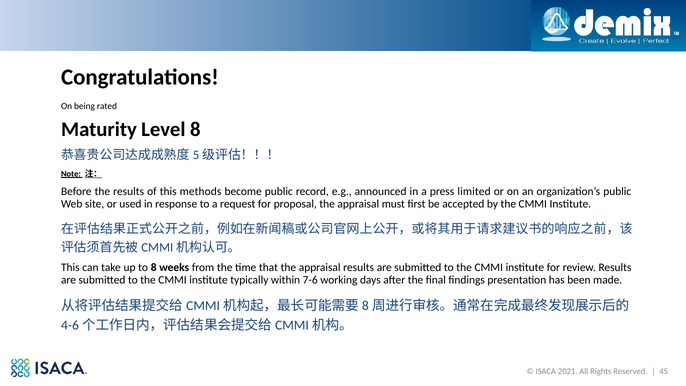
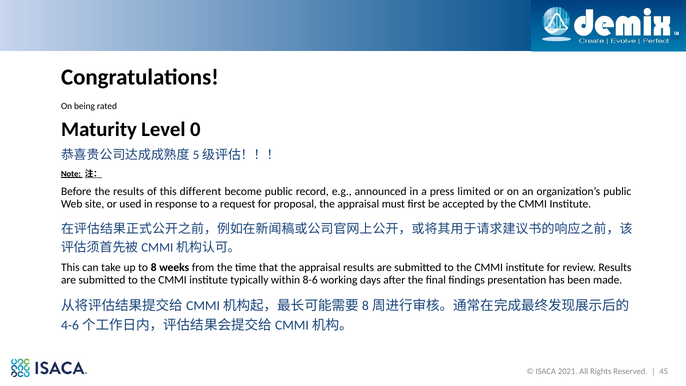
Level 8: 8 -> 0
methods: methods -> different
7-6: 7-6 -> 8-6
